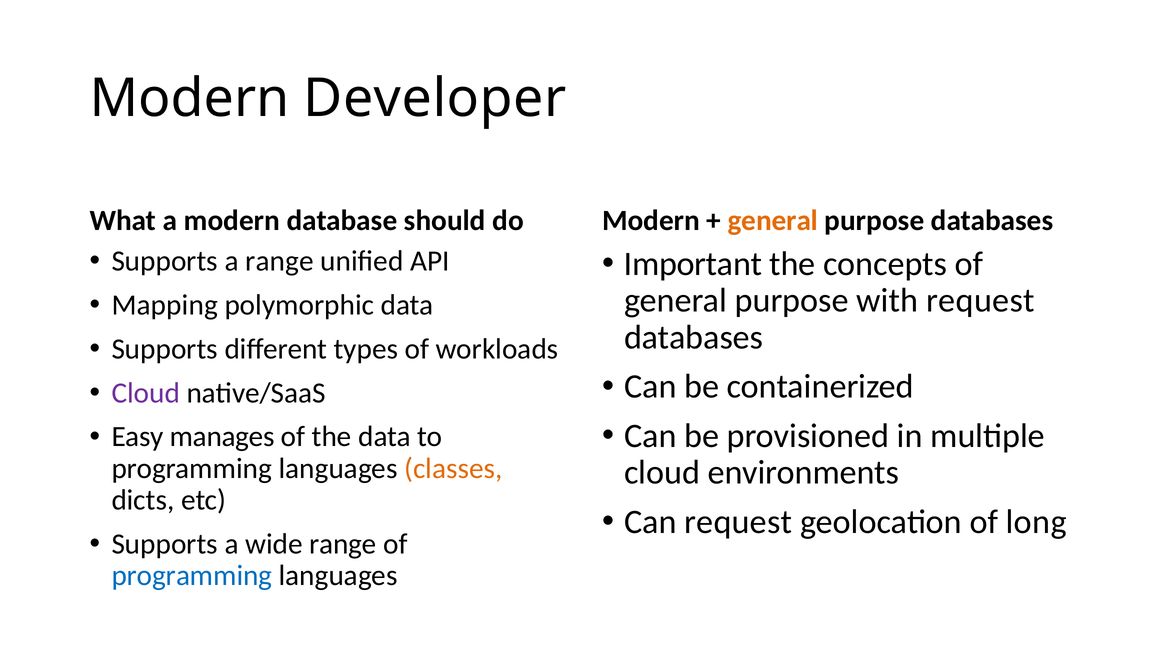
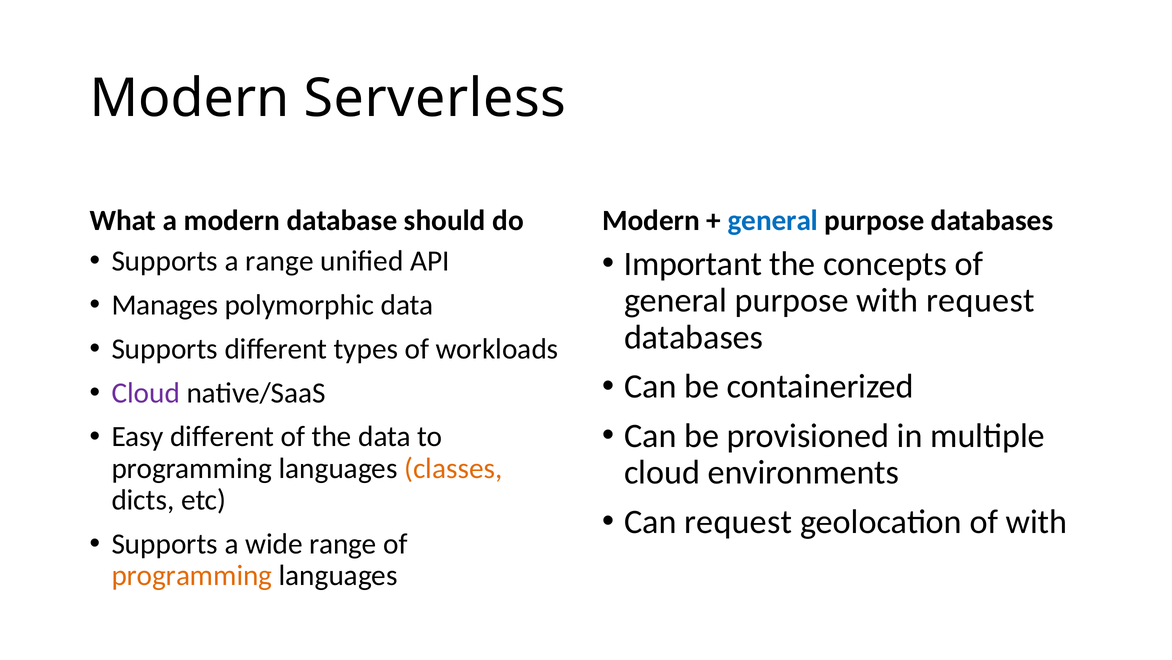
Developer: Developer -> Serverless
general at (773, 220) colour: orange -> blue
Mapping: Mapping -> Manages
Easy manages: manages -> different
of long: long -> with
programming at (192, 575) colour: blue -> orange
